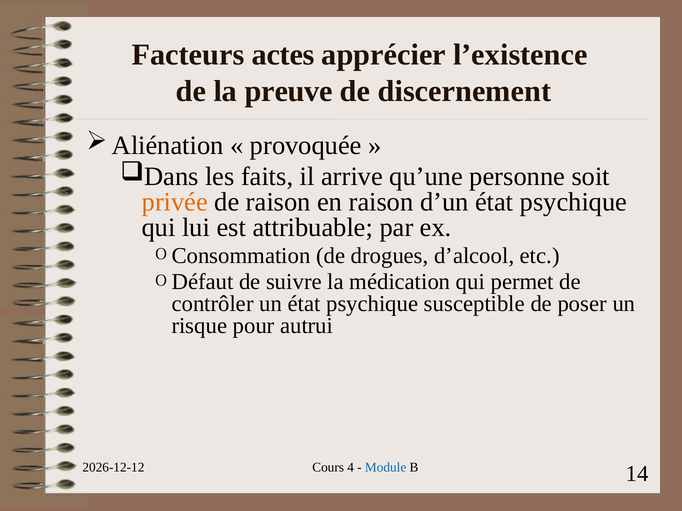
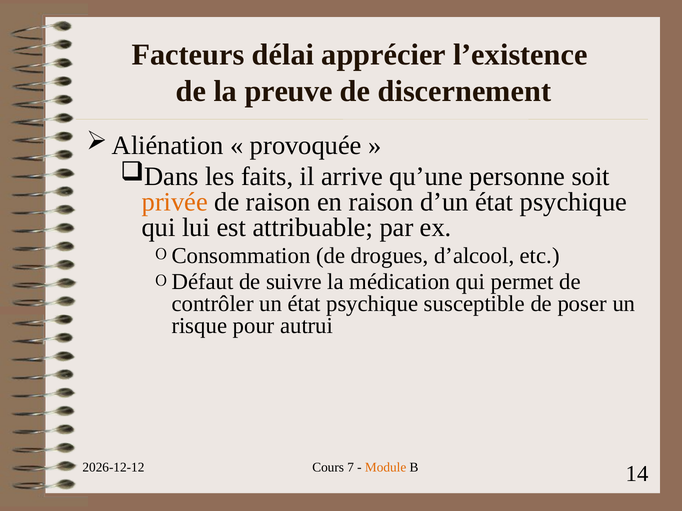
actes: actes -> délai
4: 4 -> 7
Module colour: blue -> orange
